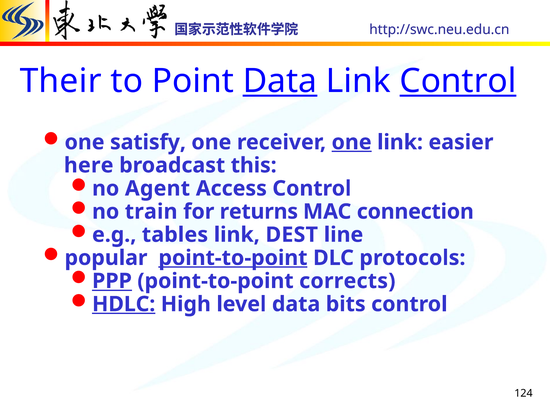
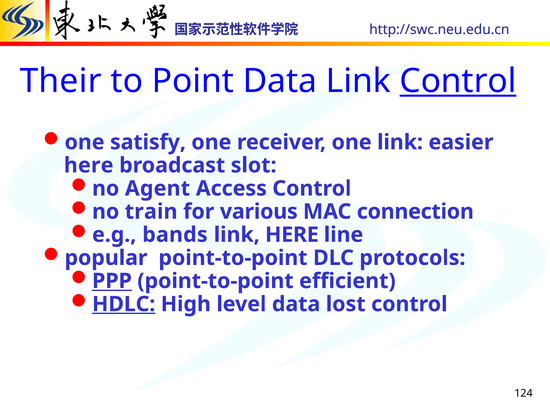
Data at (280, 81) underline: present -> none
one at (352, 142) underline: present -> none
this: this -> slot
returns: returns -> various
tables: tables -> bands
link DEST: DEST -> HERE
point-to-point at (233, 258) underline: present -> none
corrects: corrects -> efficient
bits: bits -> lost
